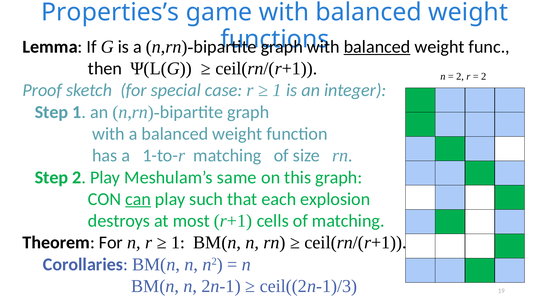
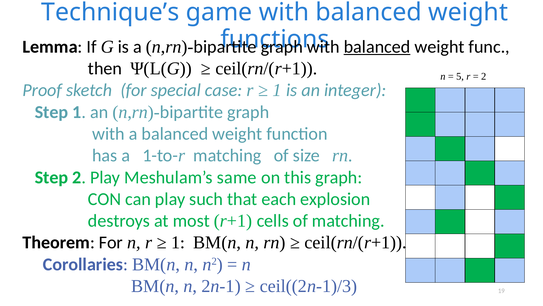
Properties’s: Properties’s -> Technique’s
2 at (460, 76): 2 -> 5
can underline: present -> none
